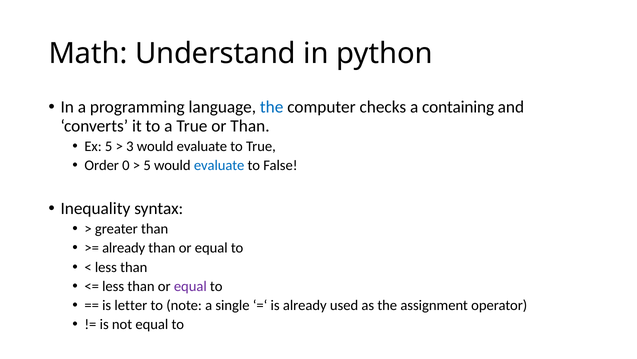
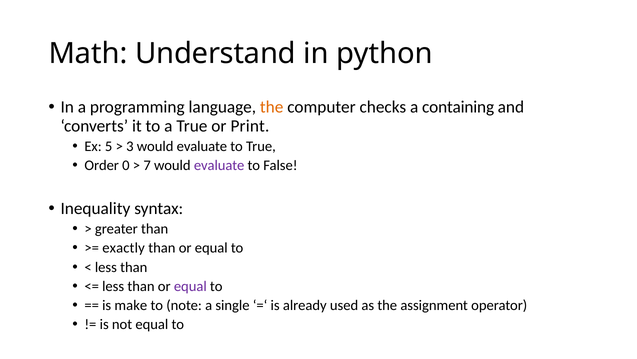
the at (272, 107) colour: blue -> orange
or Than: Than -> Print
5 at (147, 165): 5 -> 7
evaluate at (219, 165) colour: blue -> purple
already at (124, 248): already -> exactly
letter: letter -> make
